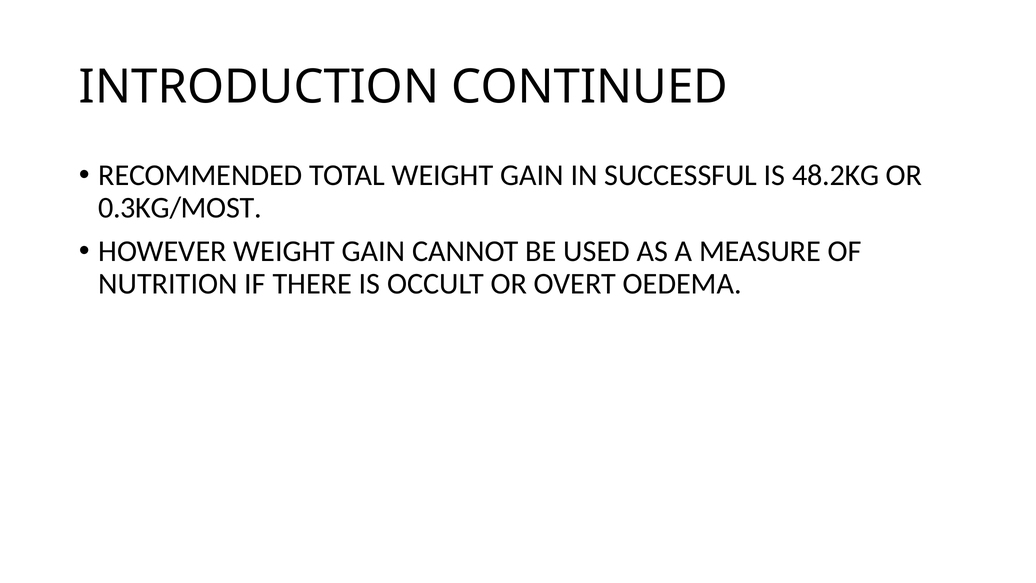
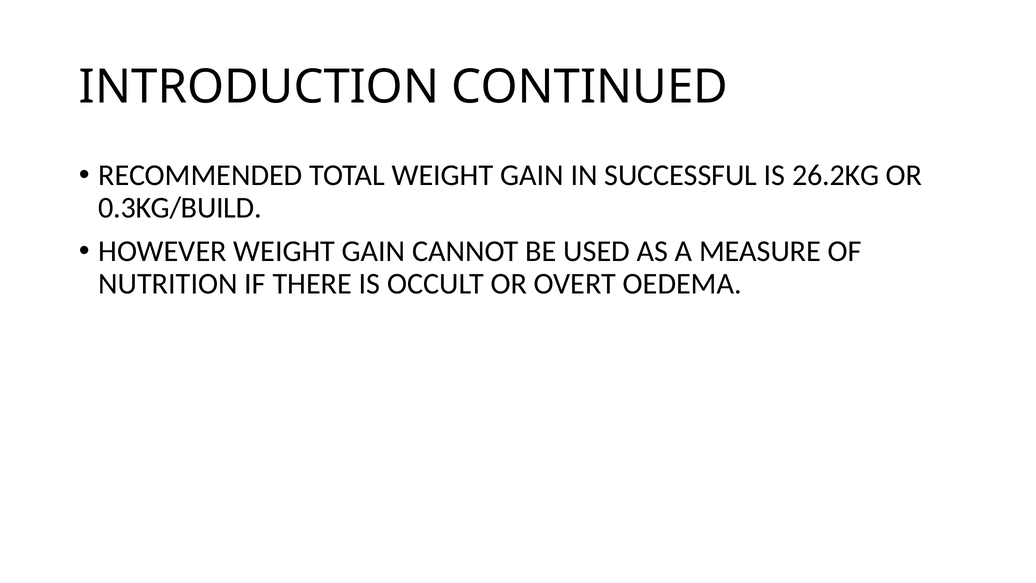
48.2KG: 48.2KG -> 26.2KG
0.3KG/MOST: 0.3KG/MOST -> 0.3KG/BUILD
